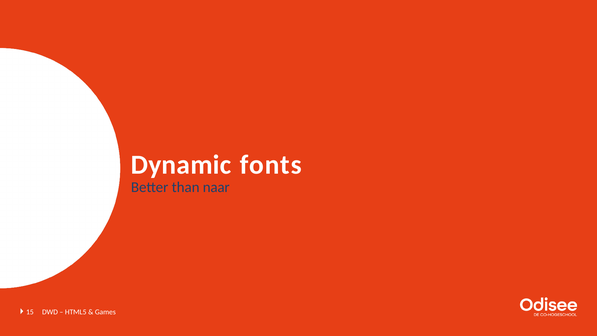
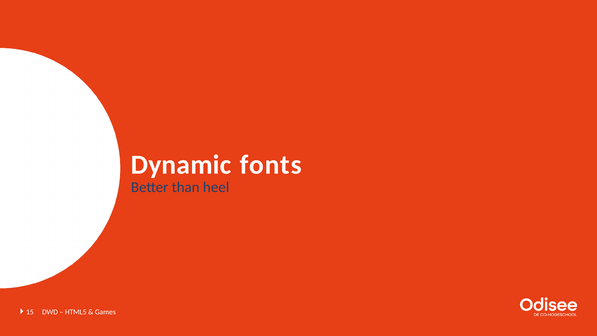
naar: naar -> heel
